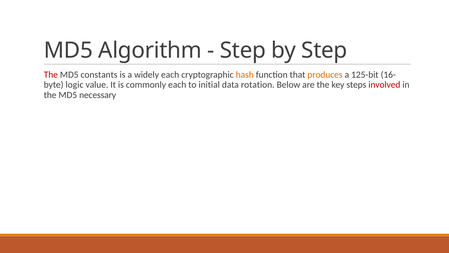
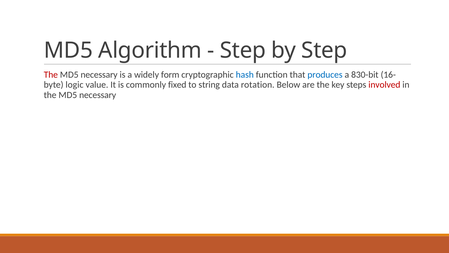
constants at (99, 75): constants -> necessary
widely each: each -> form
hash colour: orange -> blue
produces colour: orange -> blue
125-bit: 125-bit -> 830-bit
commonly each: each -> fixed
initial: initial -> string
